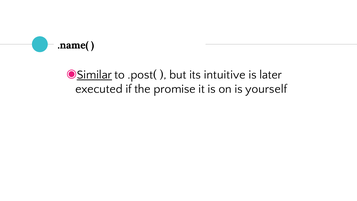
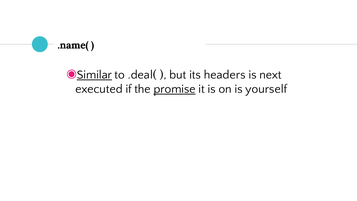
.post(: .post( -> .deal(
intuitive: intuitive -> headers
later: later -> next
promise underline: none -> present
